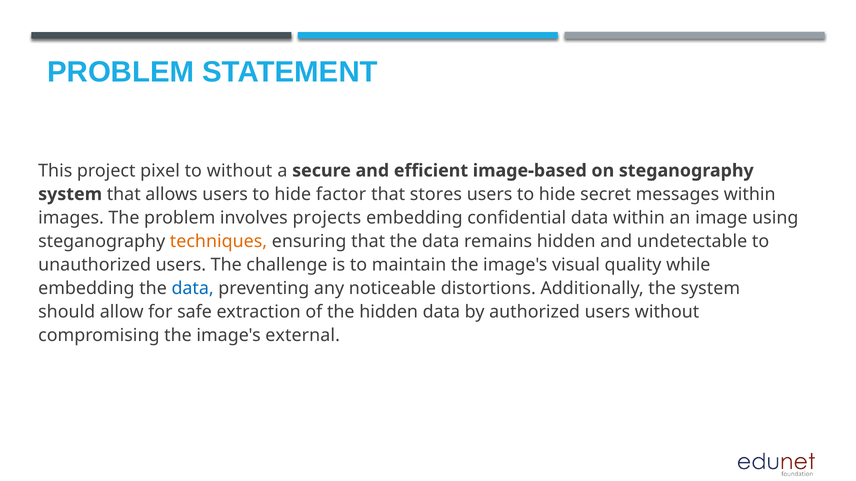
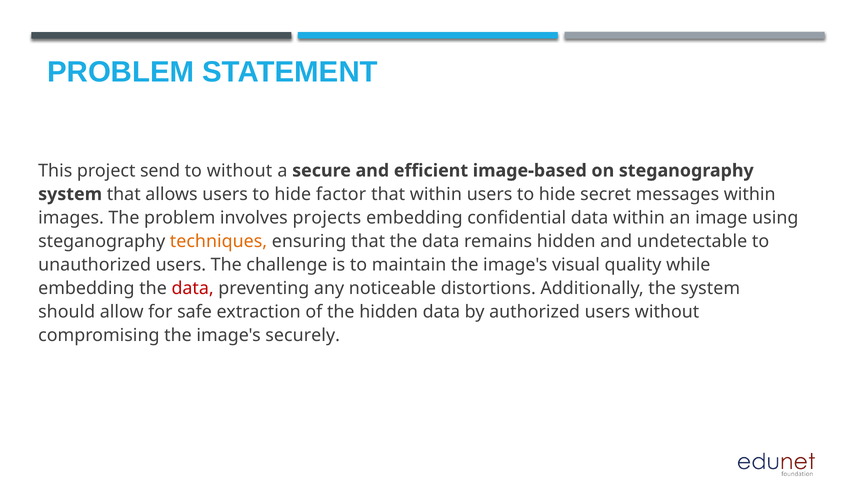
pixel: pixel -> send
that stores: stores -> within
data at (193, 289) colour: blue -> red
external: external -> securely
